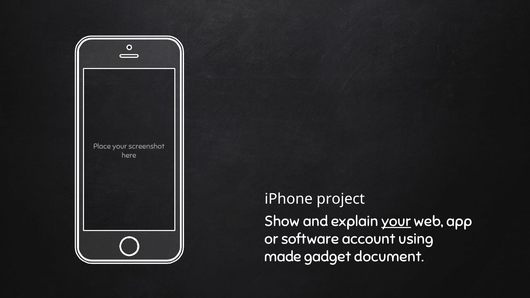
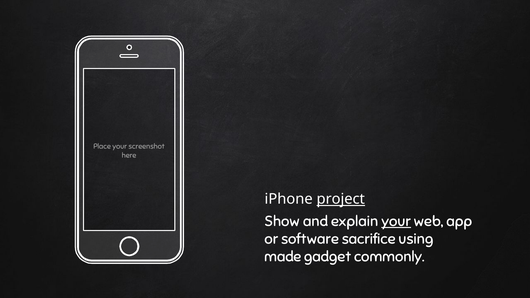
project underline: none -> present
account: account -> sacrifice
document: document -> commonly
